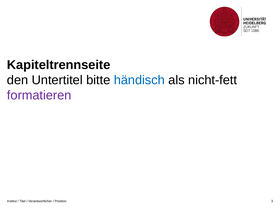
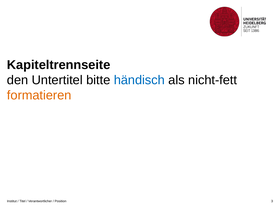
formatieren colour: purple -> orange
